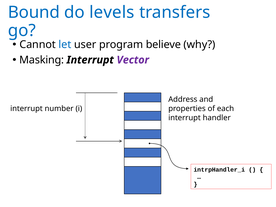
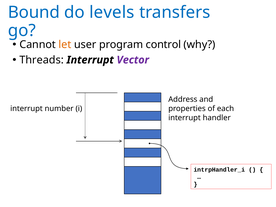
let colour: blue -> orange
believe: believe -> control
Masking: Masking -> Threads
